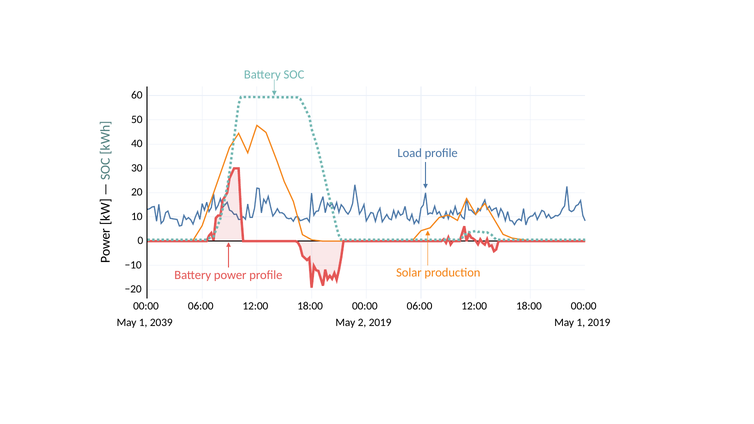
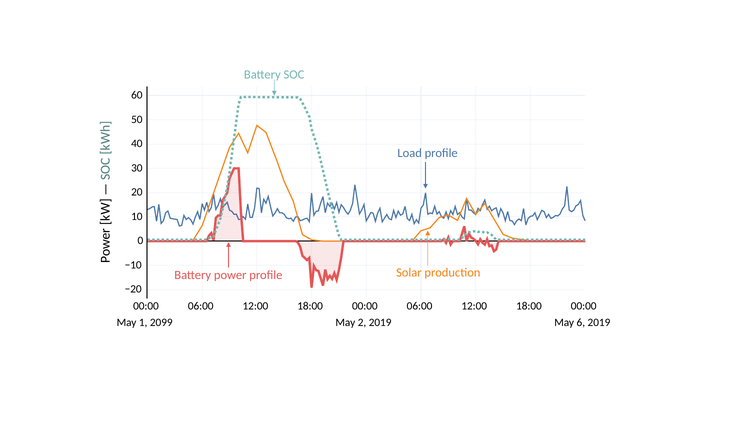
2039: 2039 -> 2099
1 at (581, 322): 1 -> 6
